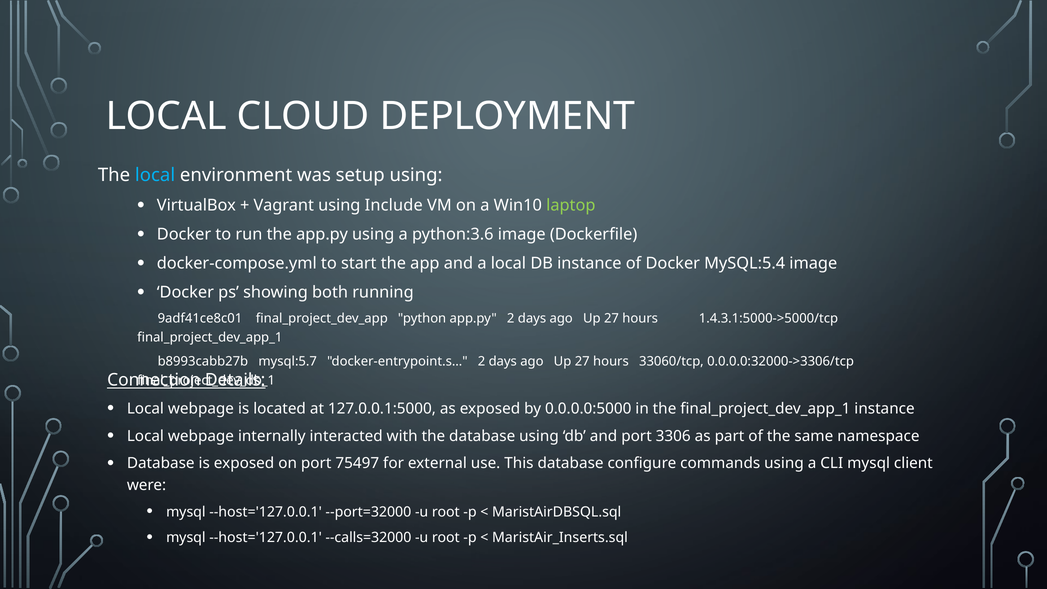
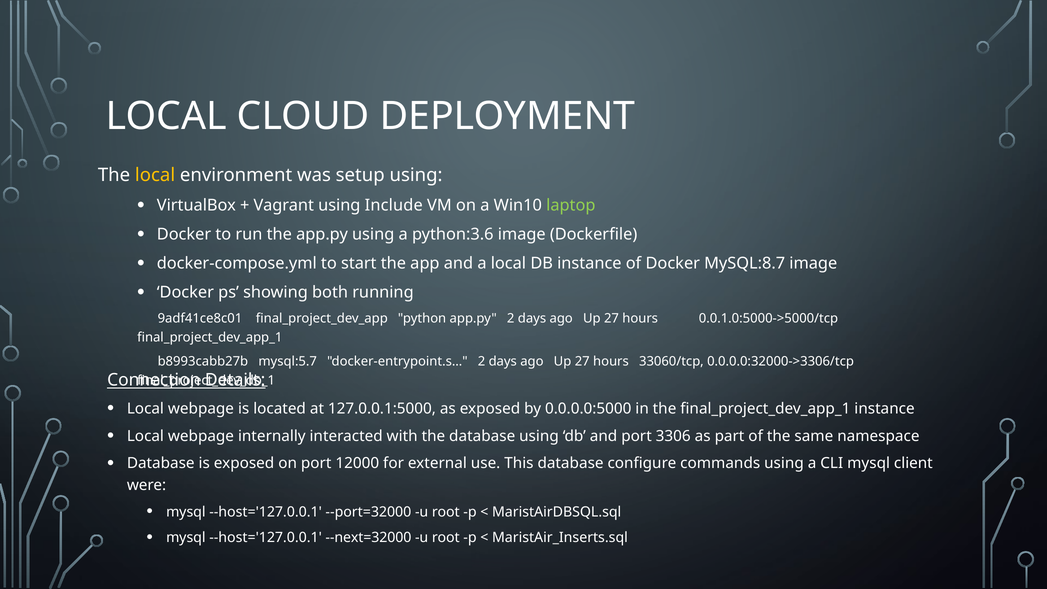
local at (155, 175) colour: light blue -> yellow
MySQL:5.4: MySQL:5.4 -> MySQL:8.7
1.4.3.1:5000->5000/tcp: 1.4.3.1:5000->5000/tcp -> 0.0.1.0:5000->5000/tcp
75497: 75497 -> 12000
--calls=32000: --calls=32000 -> --next=32000
